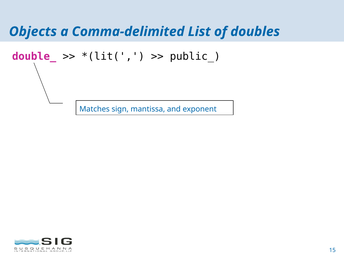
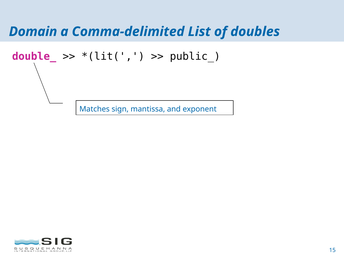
Objects: Objects -> Domain
